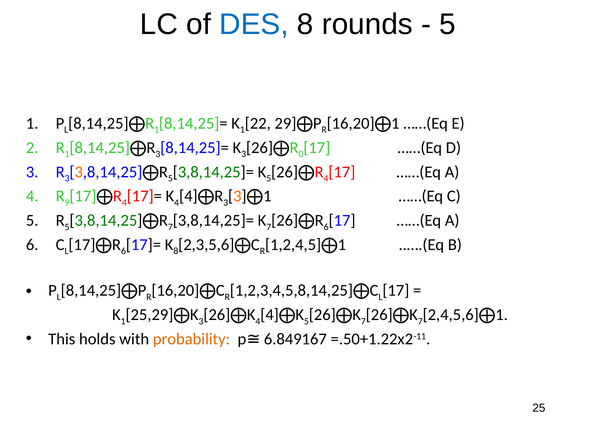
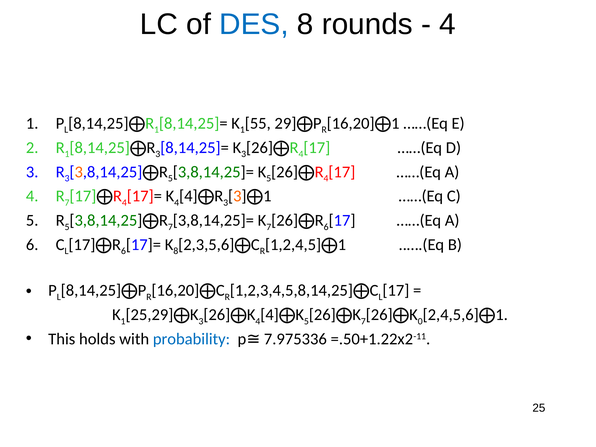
5 at (448, 24): 5 -> 4
22: 22 -> 55
0 at (301, 154): 0 -> 4
9 at (67, 203): 9 -> 7
7 at (420, 321): 7 -> 0
probability colour: orange -> blue
6.849167: 6.849167 -> 7.975336
